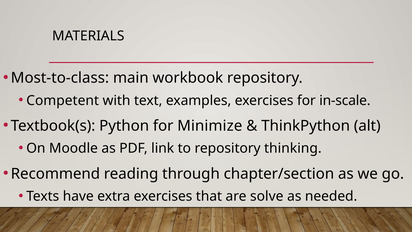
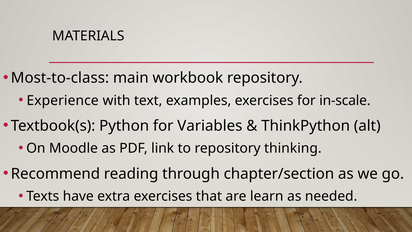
Competent: Competent -> Experience
Minimize: Minimize -> Variables
solve: solve -> learn
